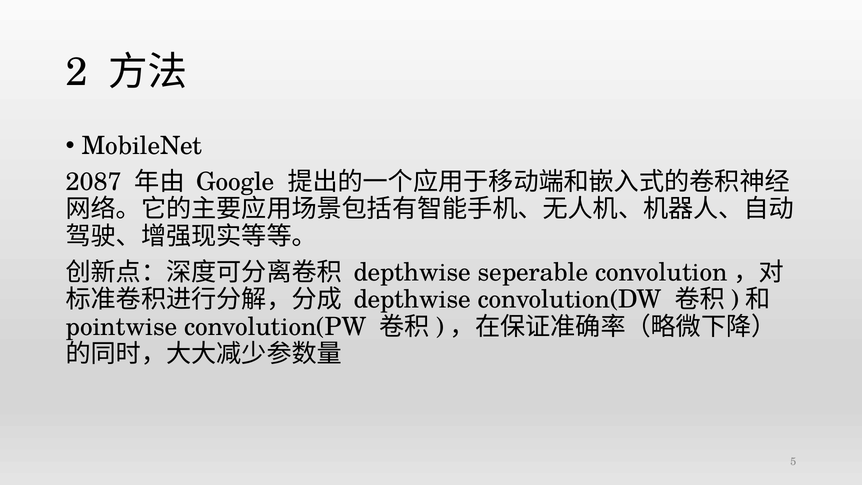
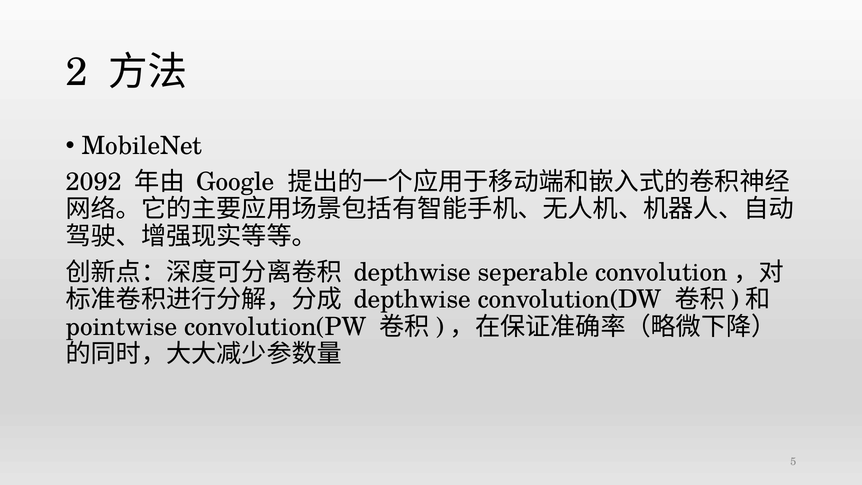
2087: 2087 -> 2092
